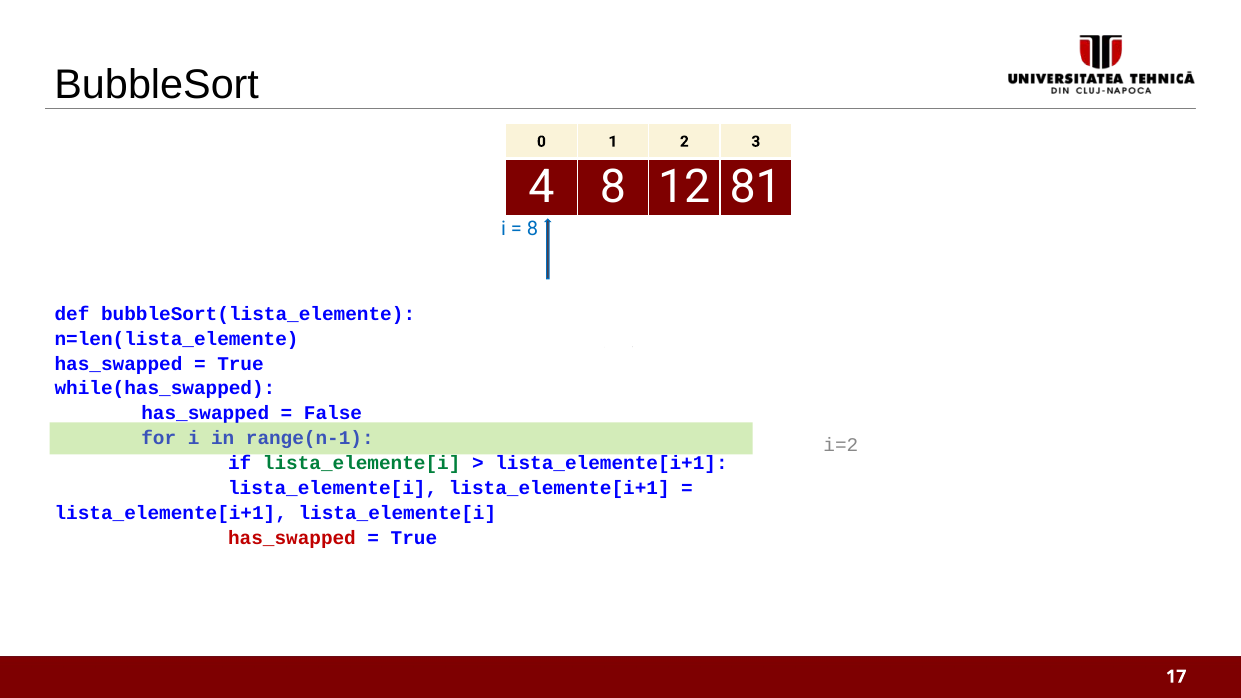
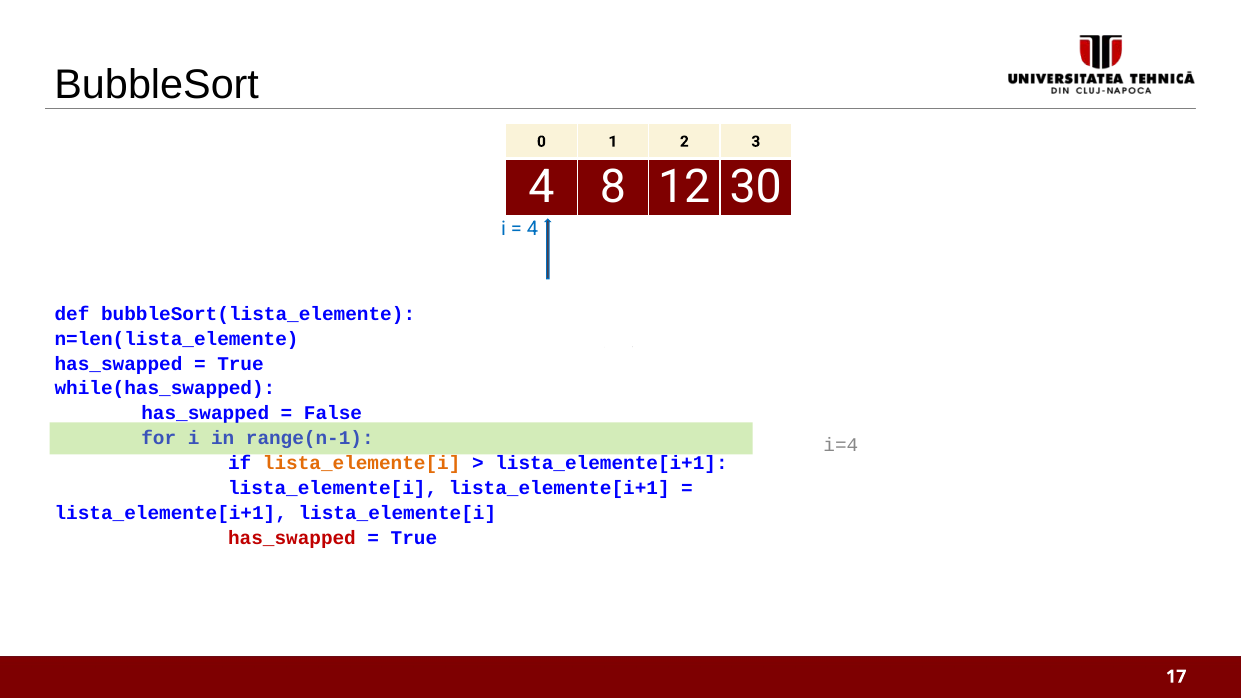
81: 81 -> 30
8 at (533, 228): 8 -> 4
i=2: i=2 -> i=4
lista_elemente[i at (362, 463) colour: green -> orange
